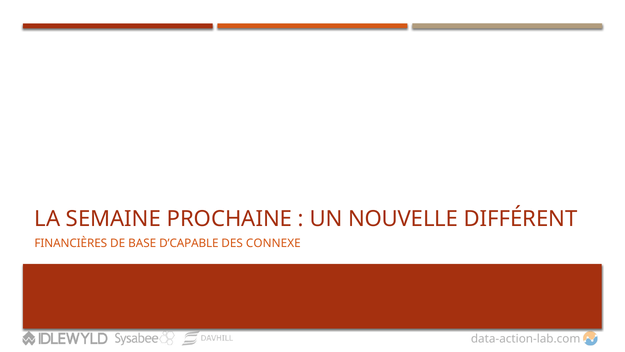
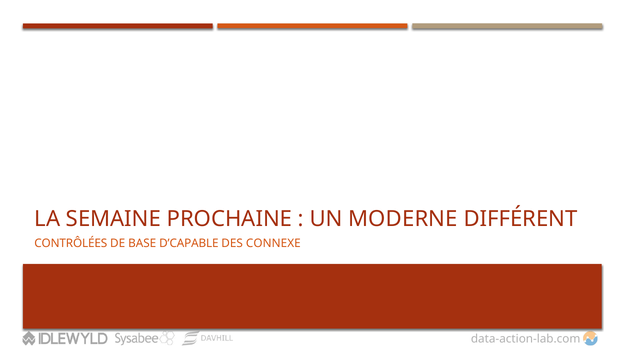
NOUVELLE: NOUVELLE -> MODERNE
FINANCIÈRES: FINANCIÈRES -> CONTRÔLÉES
